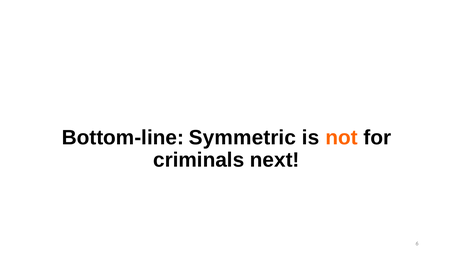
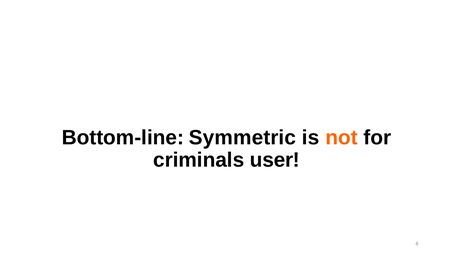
next: next -> user
